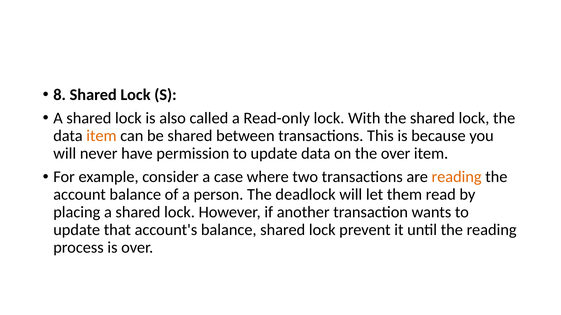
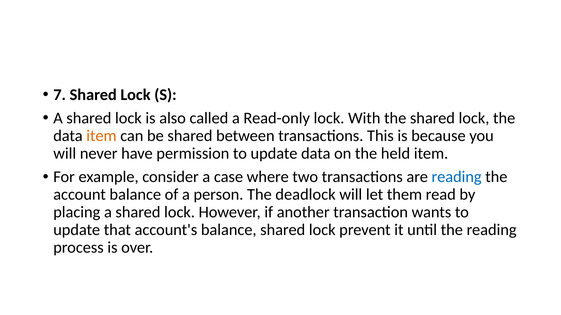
8: 8 -> 7
the over: over -> held
reading at (457, 177) colour: orange -> blue
